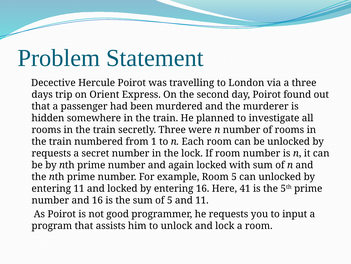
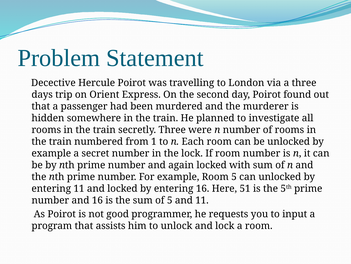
requests at (51, 153): requests -> example
41: 41 -> 51
